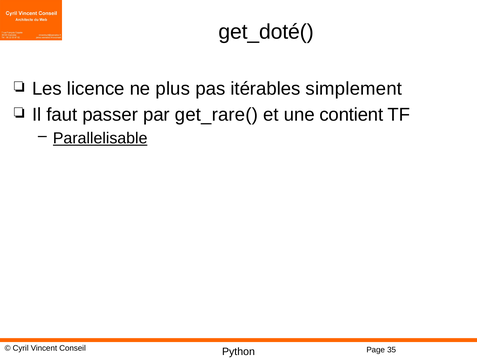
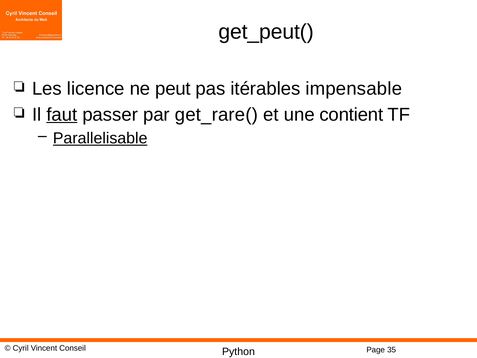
get_doté(: get_doté( -> get_peut(
plus: plus -> peut
simplement: simplement -> impensable
faut underline: none -> present
